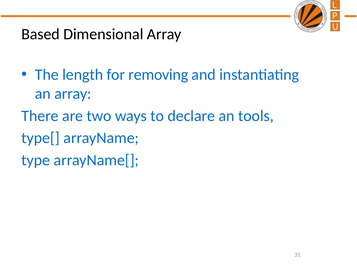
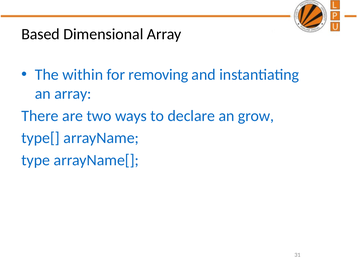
length: length -> within
tools: tools -> grow
